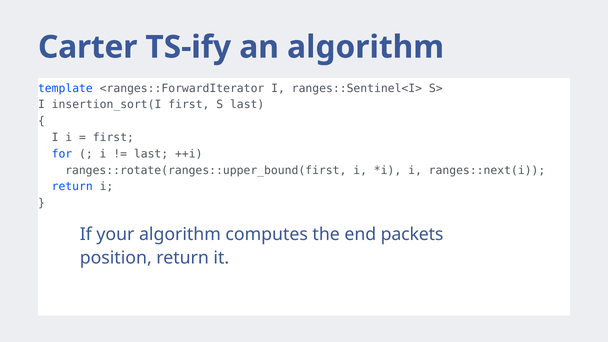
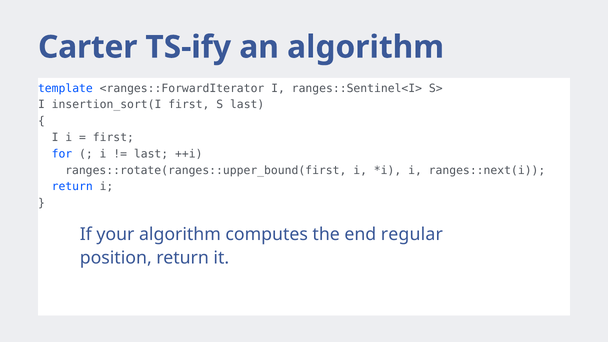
packets: packets -> regular
